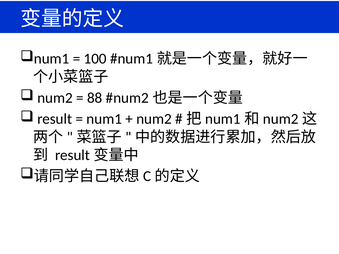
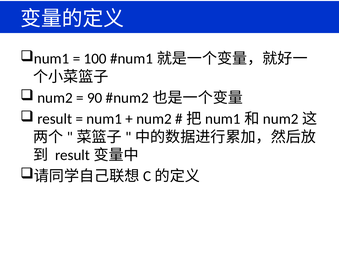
88: 88 -> 90
